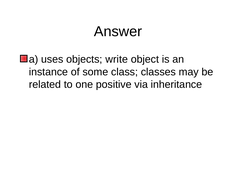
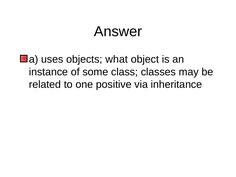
write: write -> what
